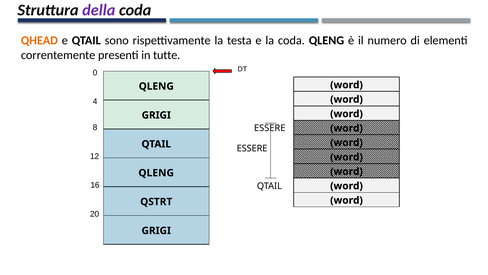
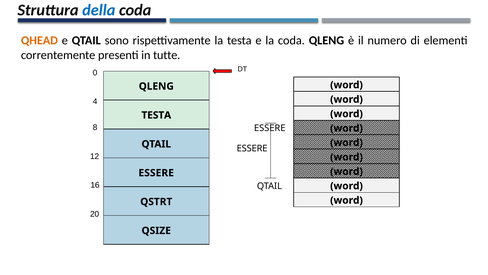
della colour: purple -> blue
GRIGI at (156, 115): GRIGI -> TESTA
QLENG at (156, 173): QLENG -> ESSERE
GRIGI at (156, 230): GRIGI -> QSIZE
